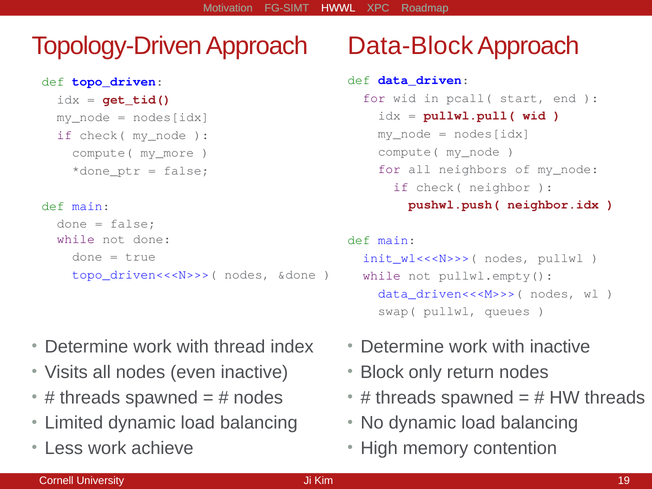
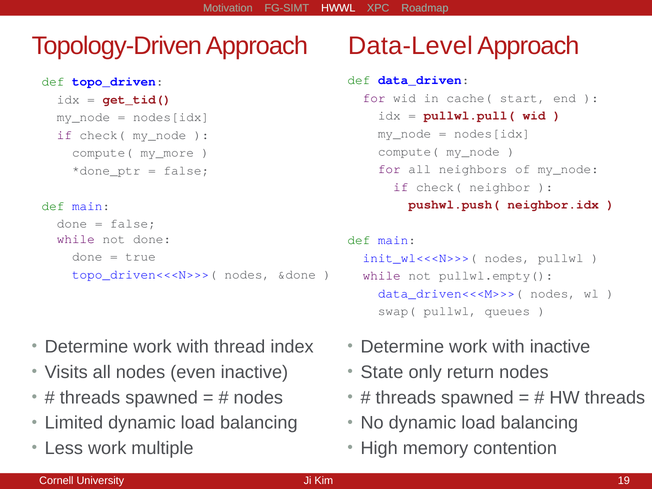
Data-Block: Data-Block -> Data-Level
pcall(: pcall( -> cache(
Block: Block -> State
achieve: achieve -> multiple
